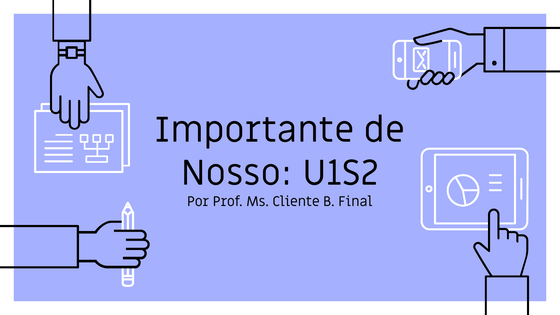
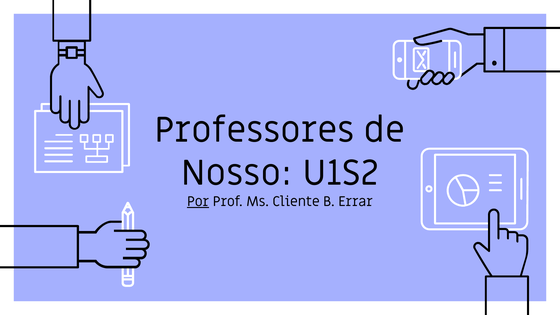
Importante: Importante -> Professores
Por underline: none -> present
Final: Final -> Errar
